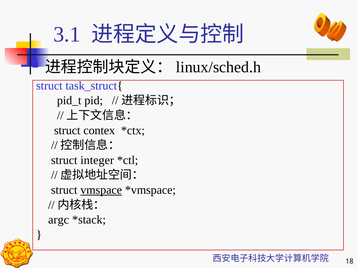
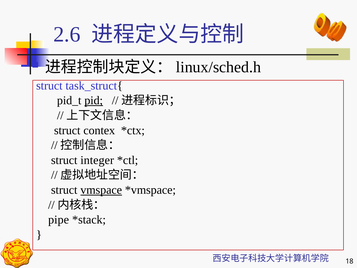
3.1: 3.1 -> 2.6
pid underline: none -> present
argc: argc -> pipe
